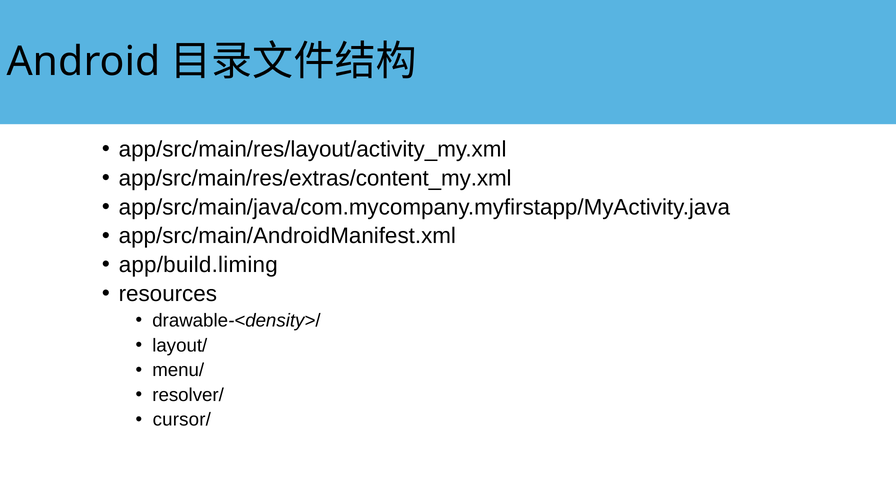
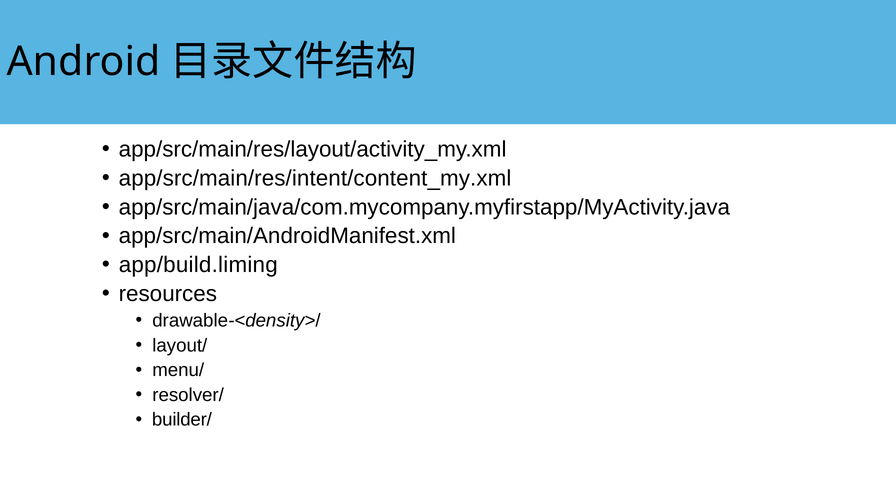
app/src/main/res/extras/content_my.xml: app/src/main/res/extras/content_my.xml -> app/src/main/res/intent/content_my.xml
cursor/: cursor/ -> builder/
